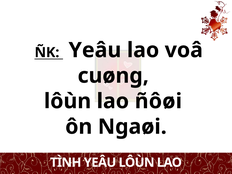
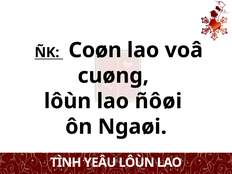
ÑK Yeâu: Yeâu -> Coøn
